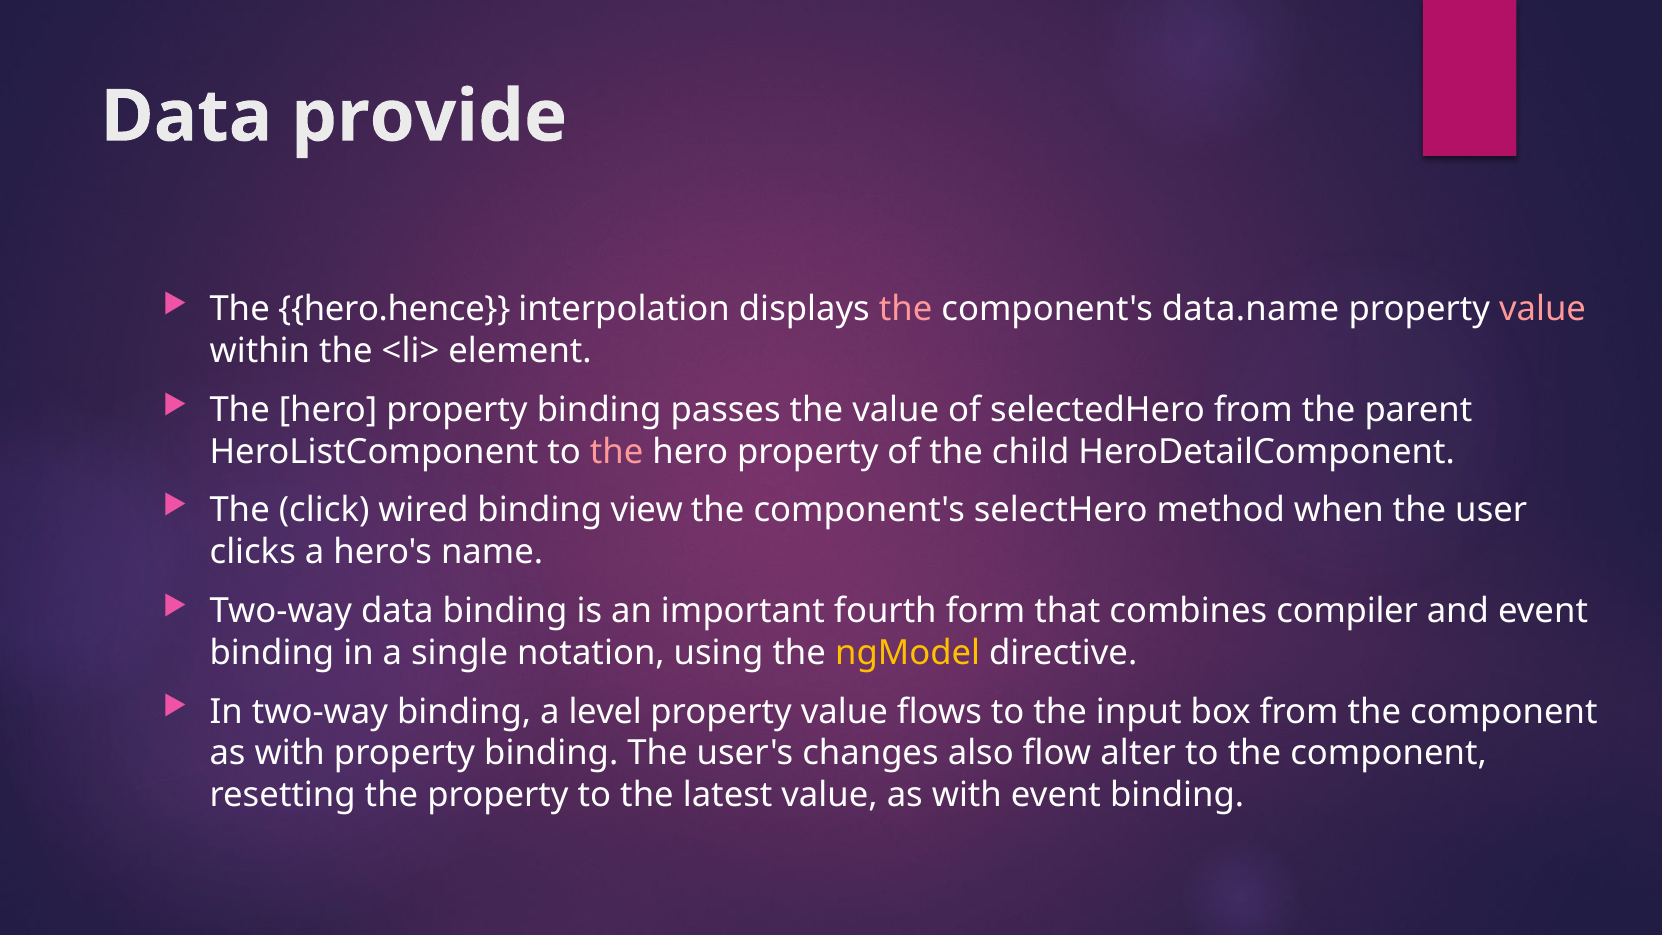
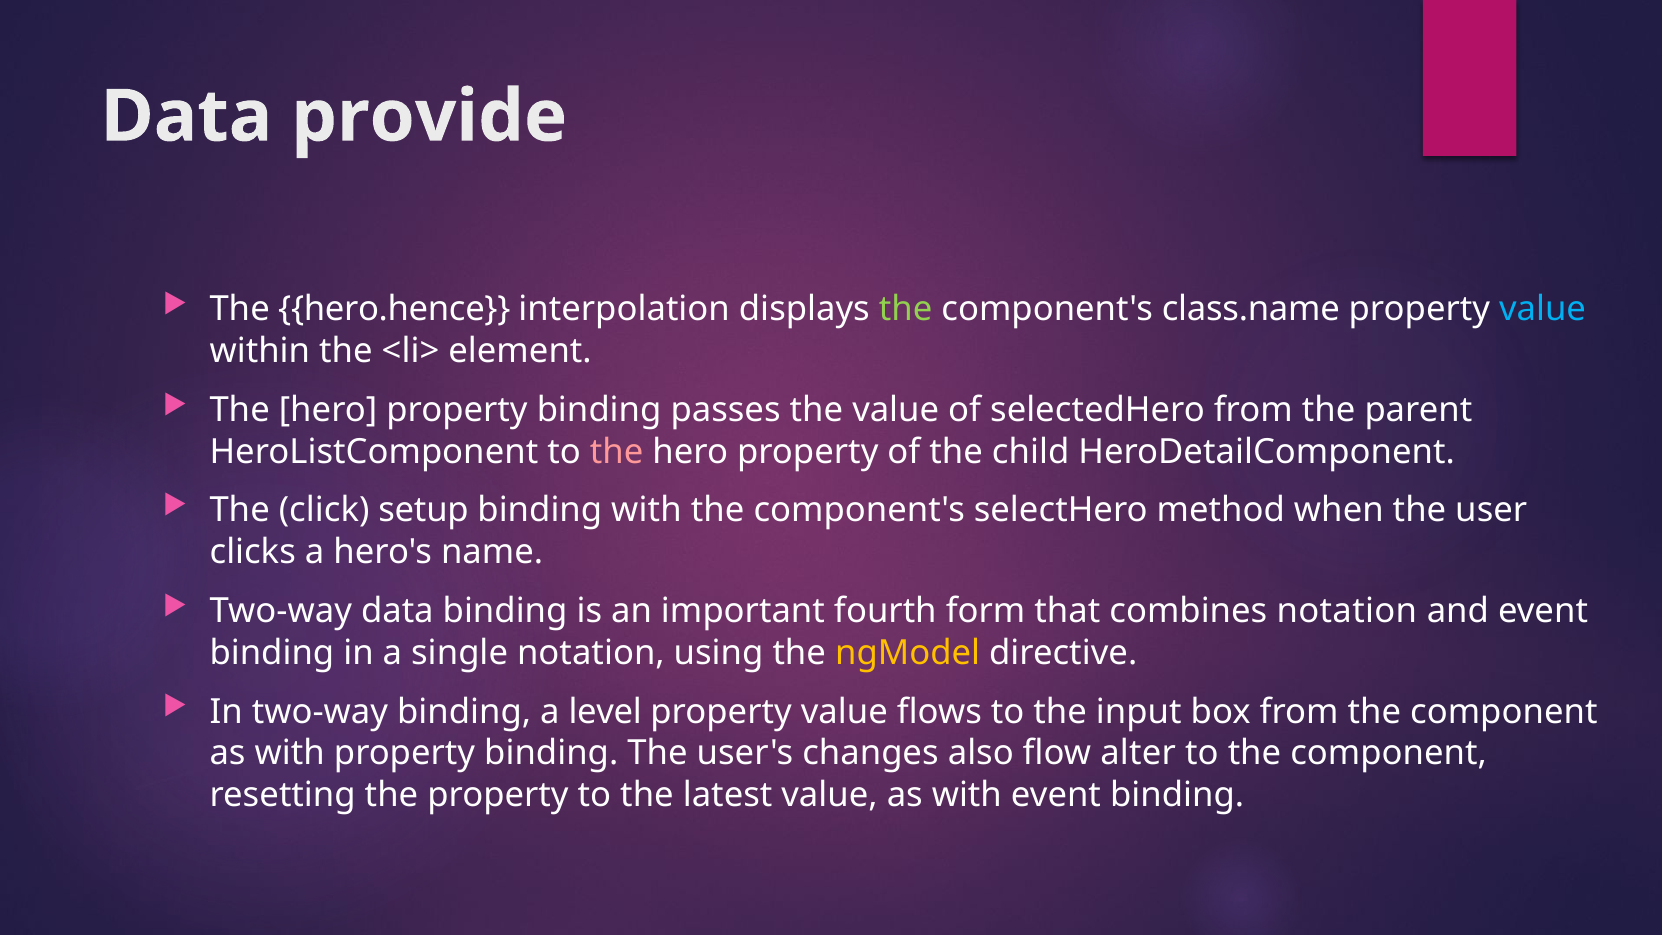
the at (906, 309) colour: pink -> light green
data.name: data.name -> class.name
value at (1543, 309) colour: pink -> light blue
wired: wired -> setup
binding view: view -> with
combines compiler: compiler -> notation
